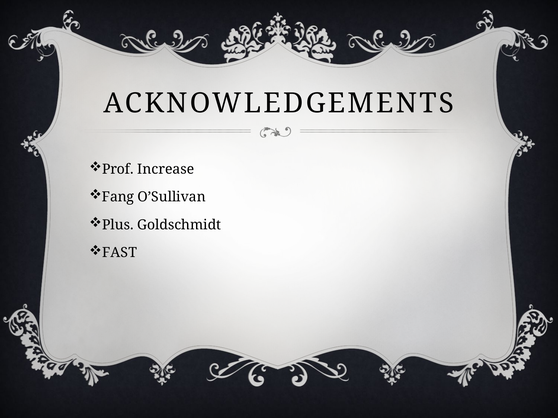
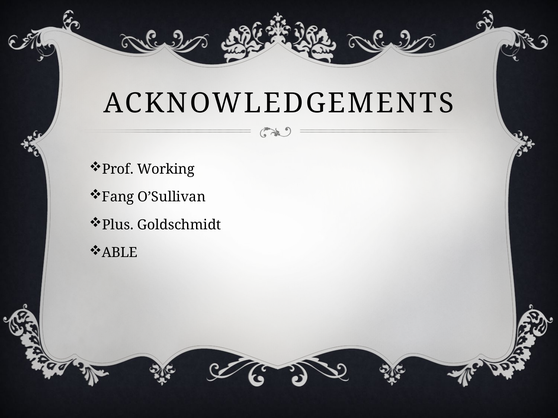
Increase: Increase -> Working
FAST: FAST -> ABLE
